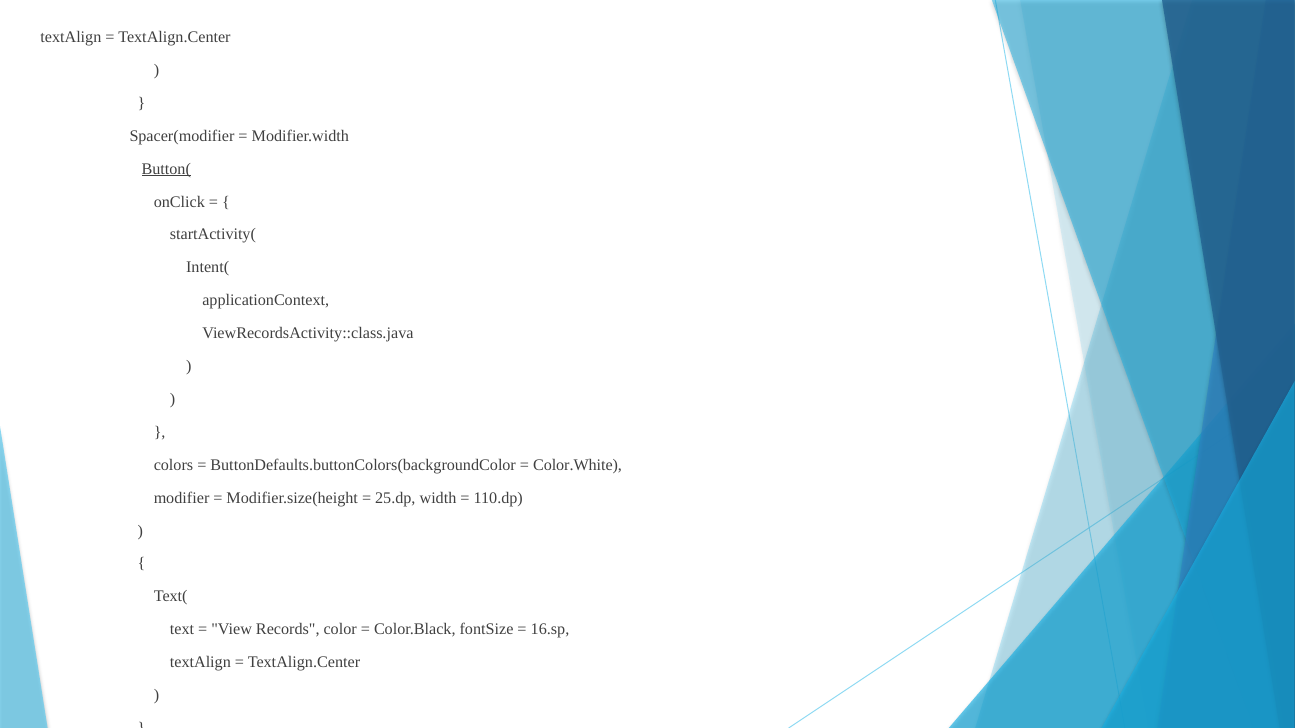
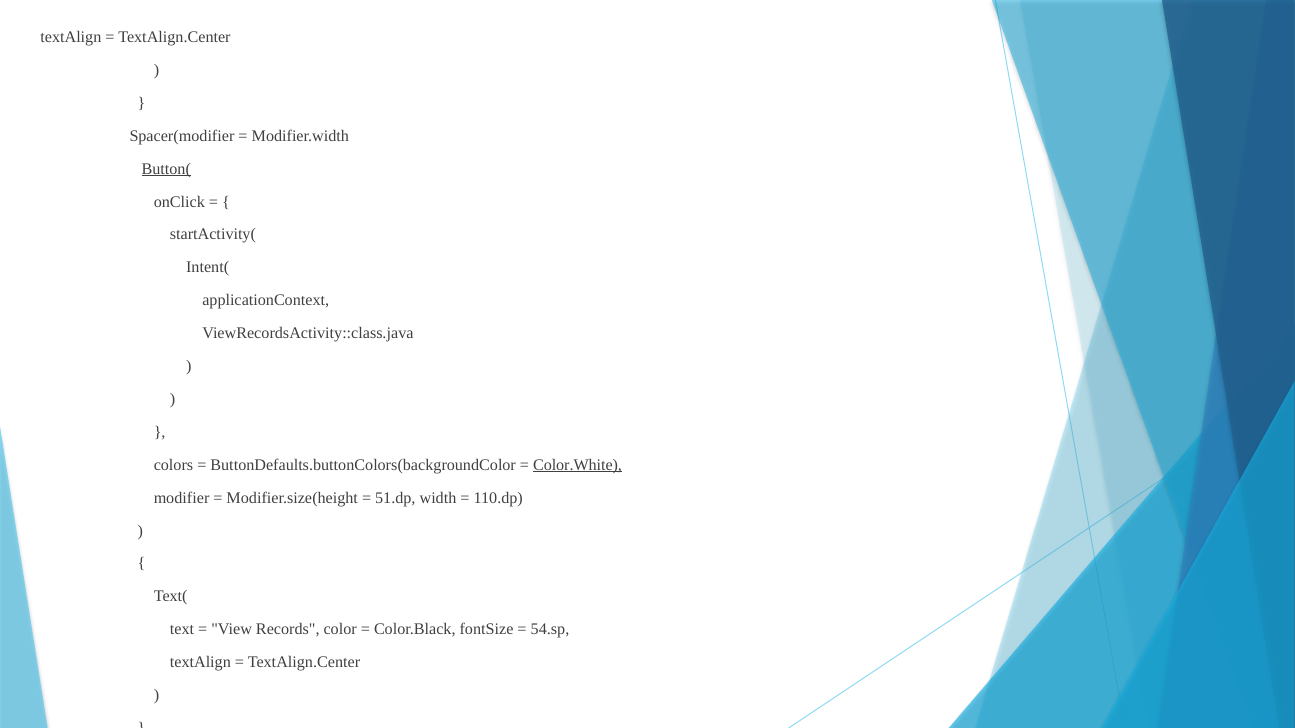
Color.White underline: none -> present
25.dp: 25.dp -> 51.dp
16.sp: 16.sp -> 54.sp
